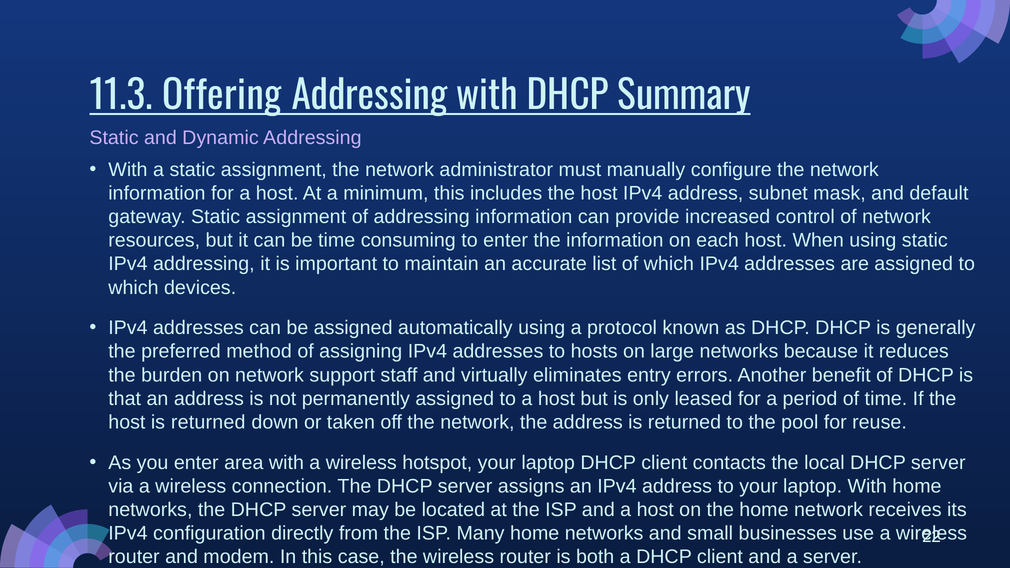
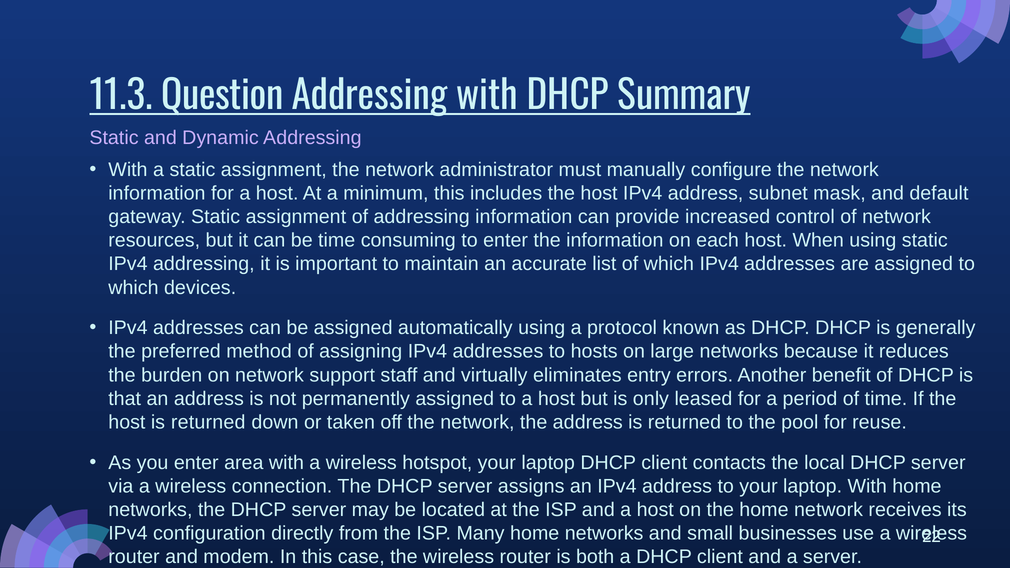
Offering: Offering -> Question
